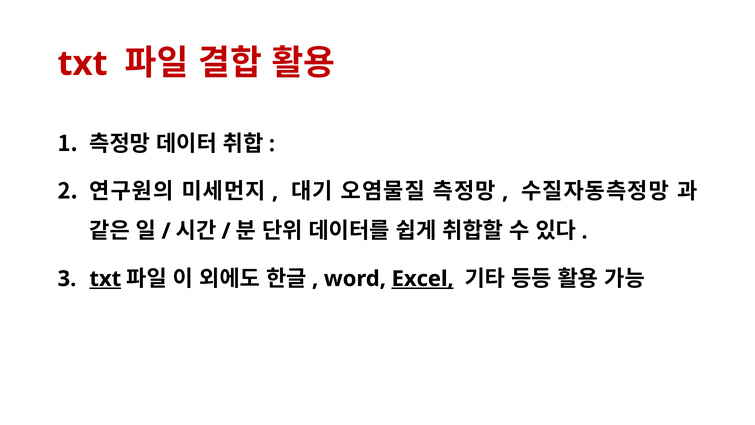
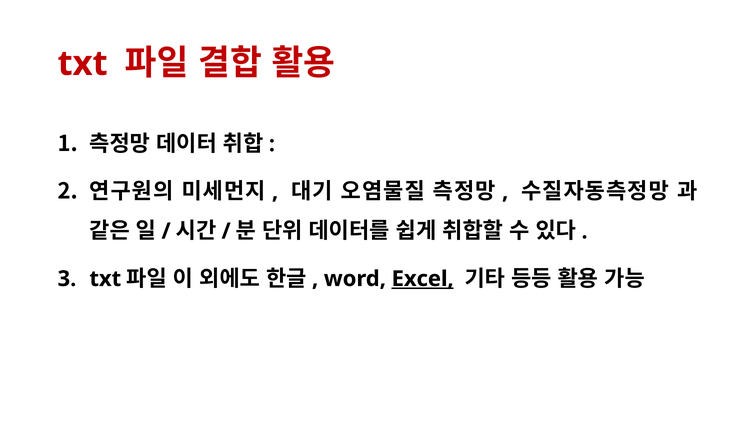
txt at (105, 279) underline: present -> none
